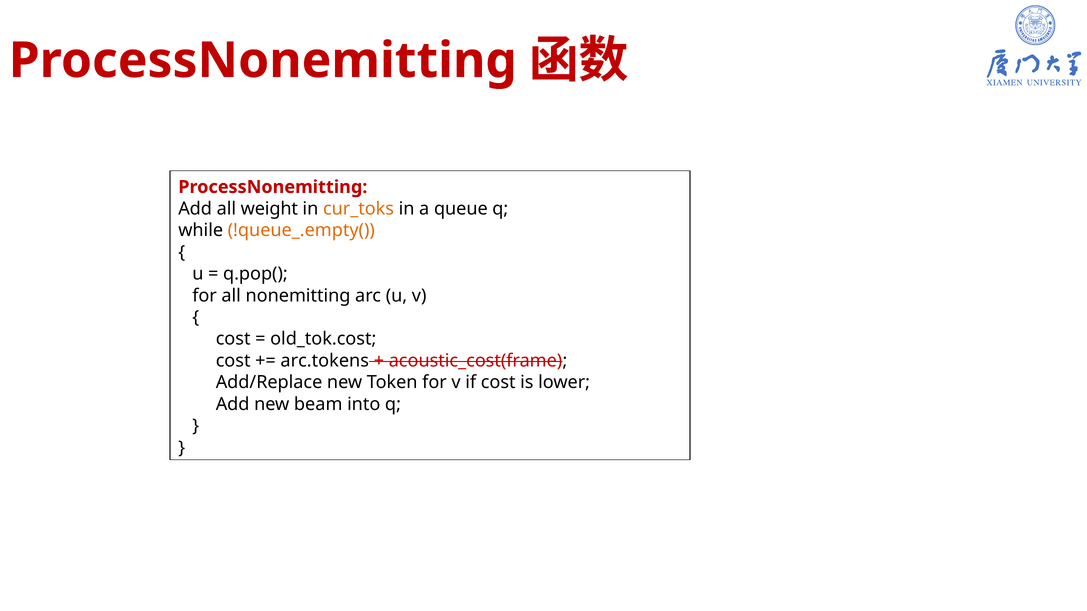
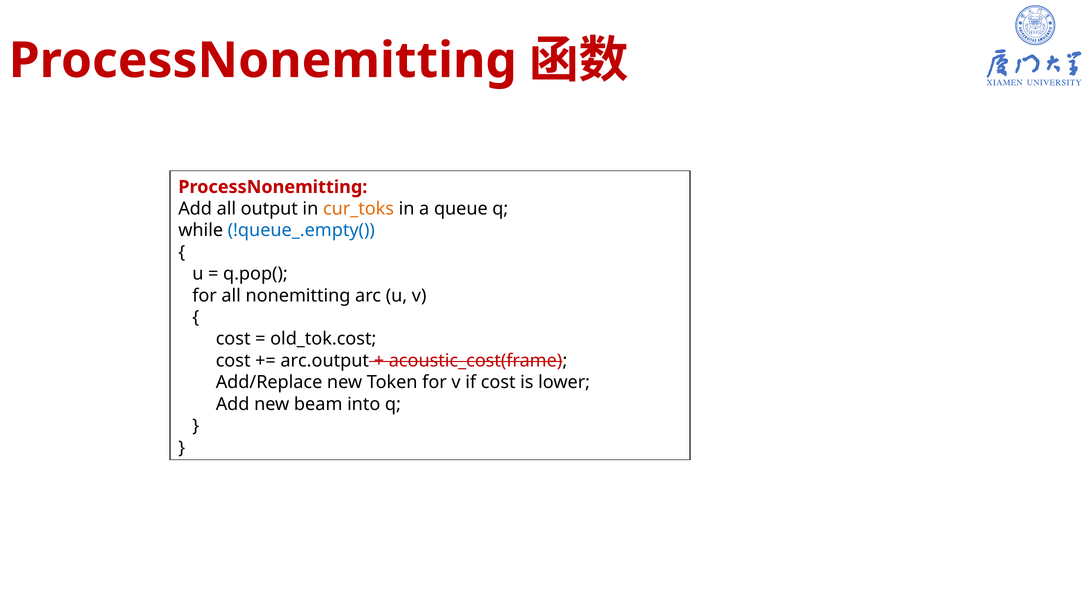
weight: weight -> output
!queue_.empty( colour: orange -> blue
arc.tokens: arc.tokens -> arc.output
